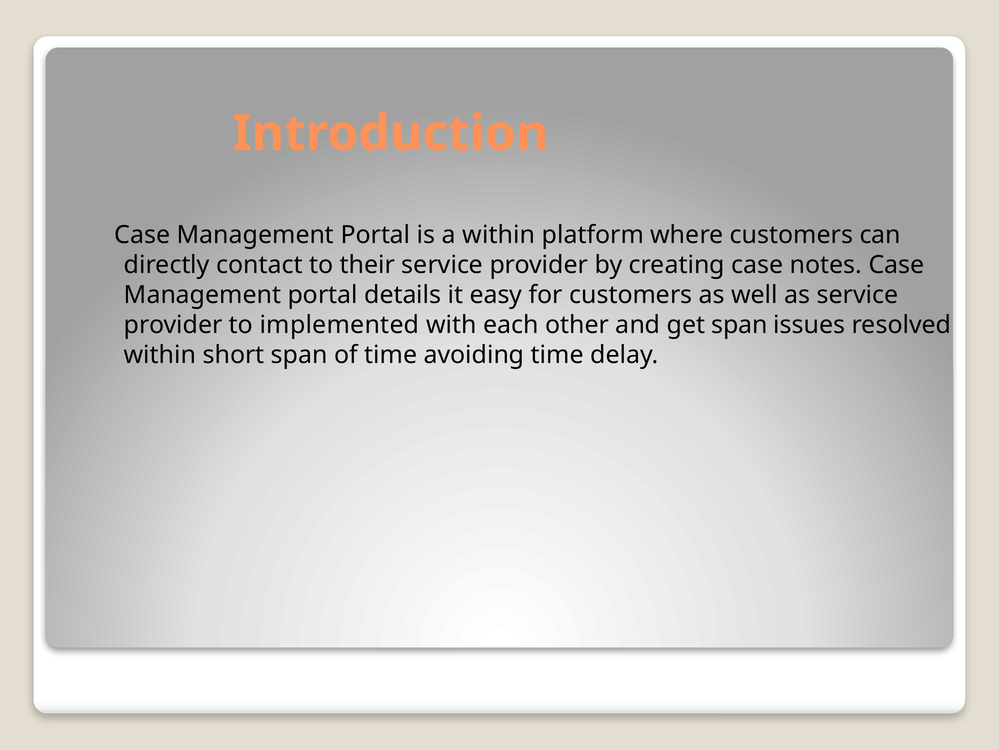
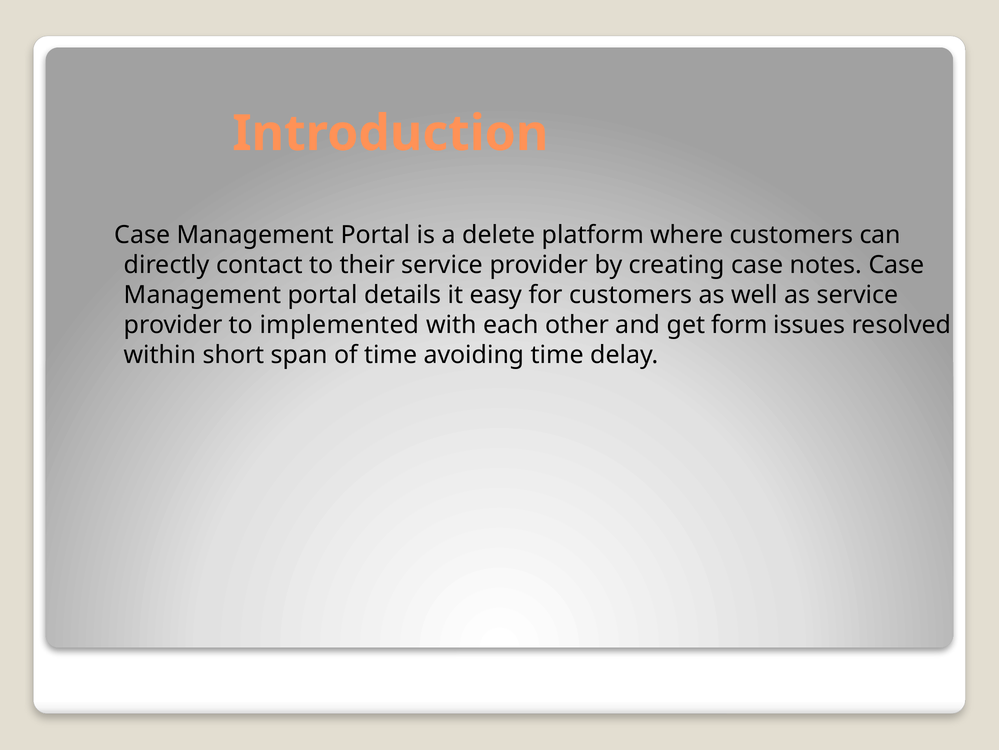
a within: within -> delete
get span: span -> form
